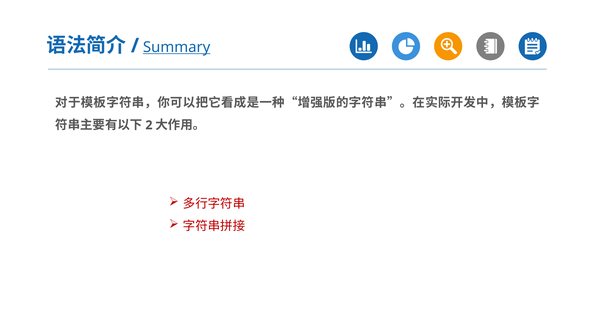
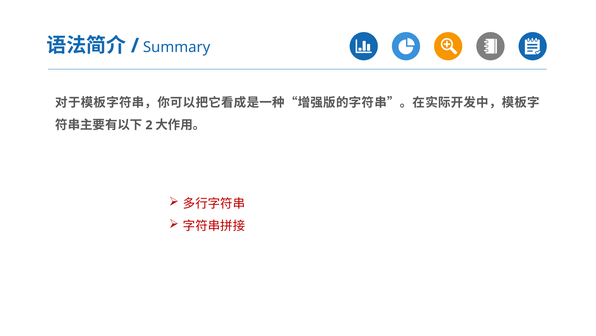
Summary underline: present -> none
